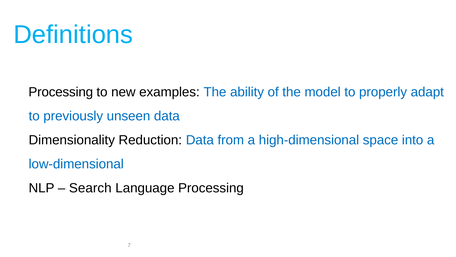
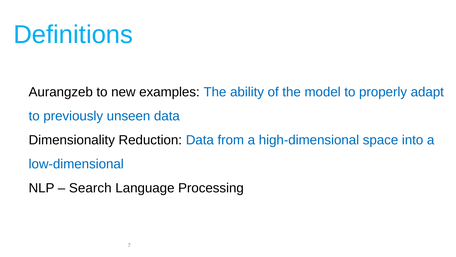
Processing at (61, 92): Processing -> Aurangzeb
